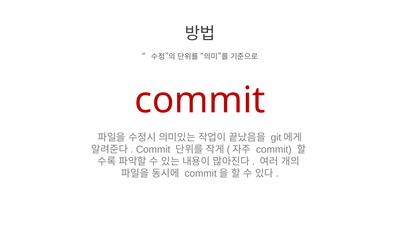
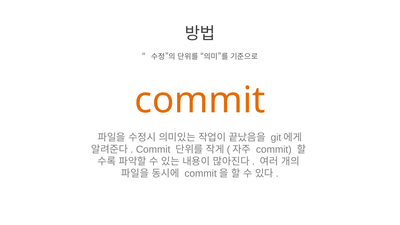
commit at (200, 100) colour: red -> orange
